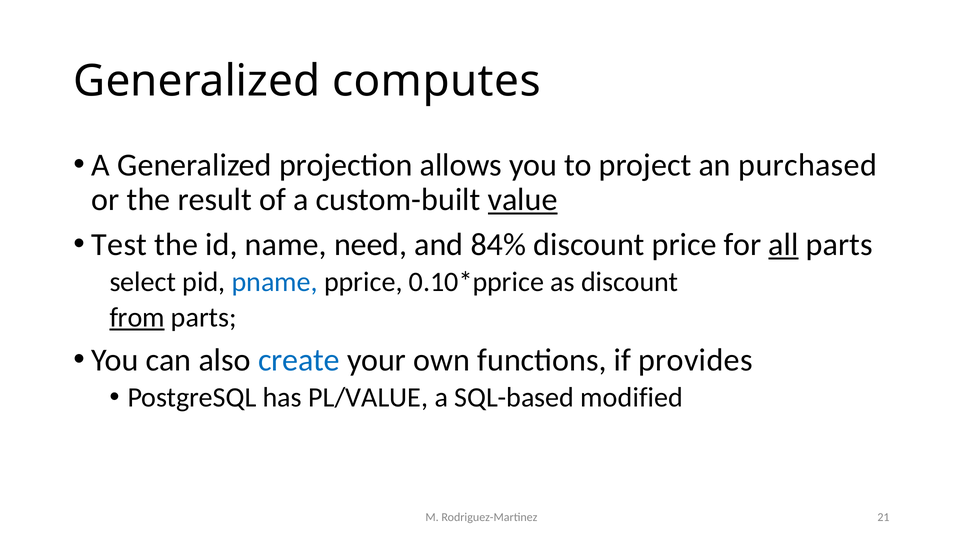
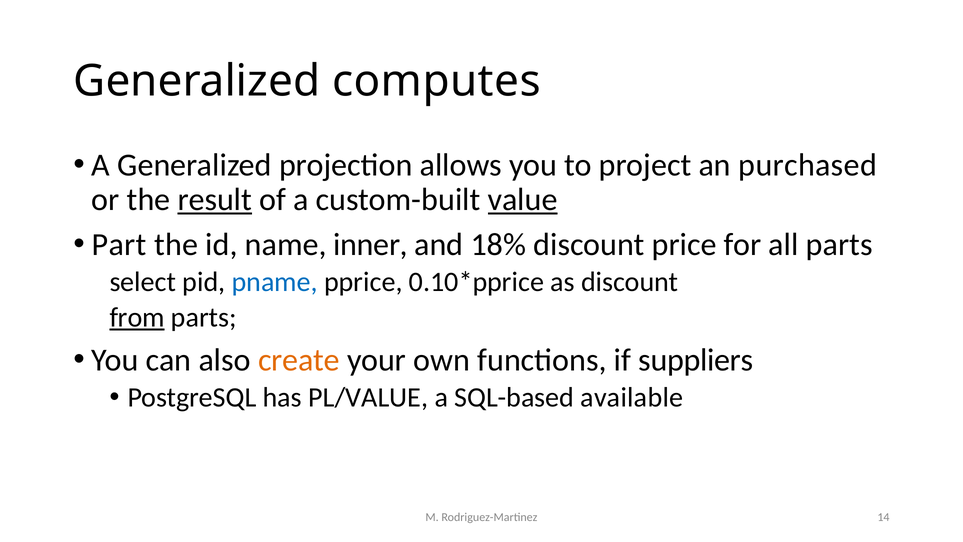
result underline: none -> present
Test: Test -> Part
need: need -> inner
84%: 84% -> 18%
all underline: present -> none
create colour: blue -> orange
provides: provides -> suppliers
modified: modified -> available
21: 21 -> 14
